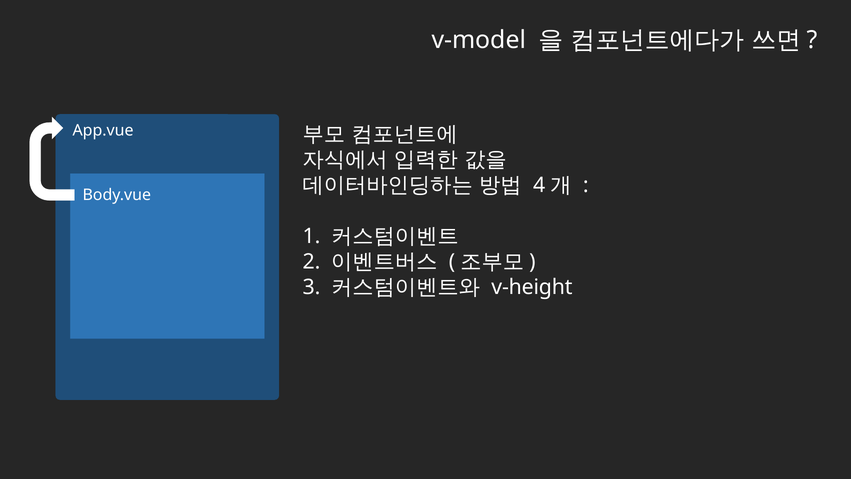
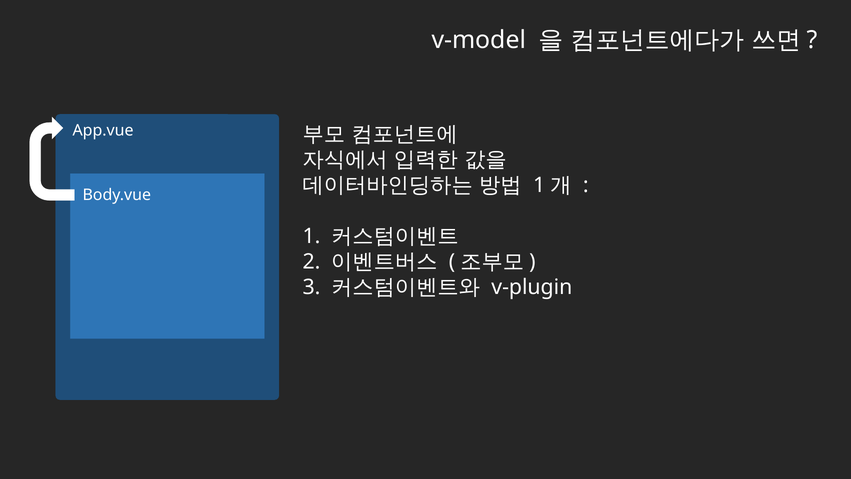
4 at (539, 185): 4 -> 1
v-height: v-height -> v-plugin
